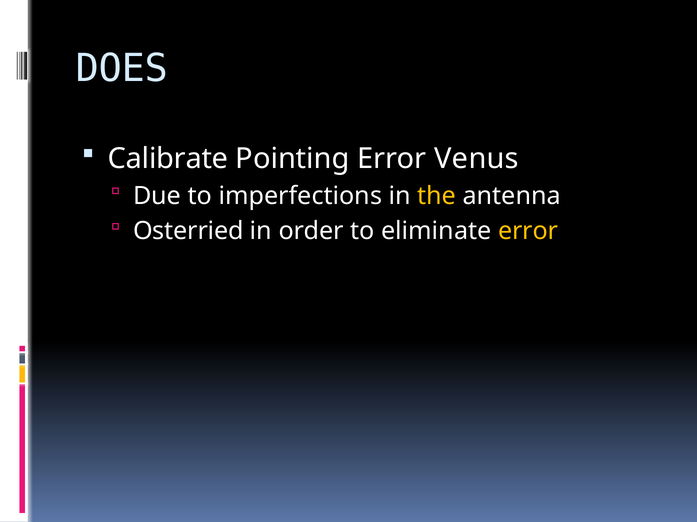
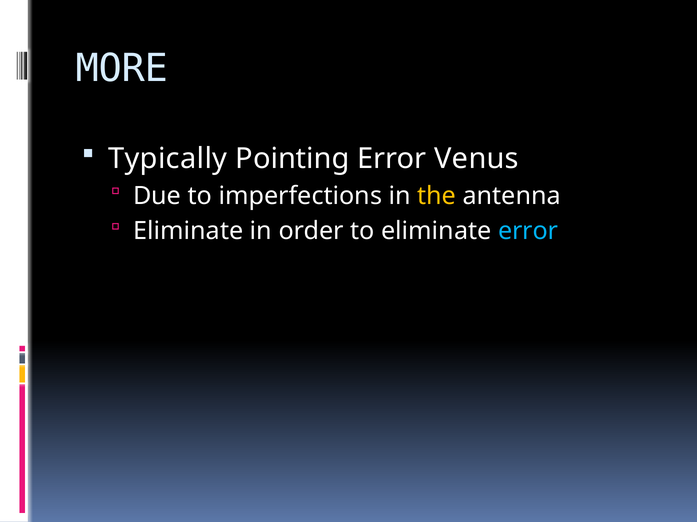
DOES: DOES -> MORE
Calibrate: Calibrate -> Typically
Osterried at (188, 231): Osterried -> Eliminate
error at (528, 231) colour: yellow -> light blue
